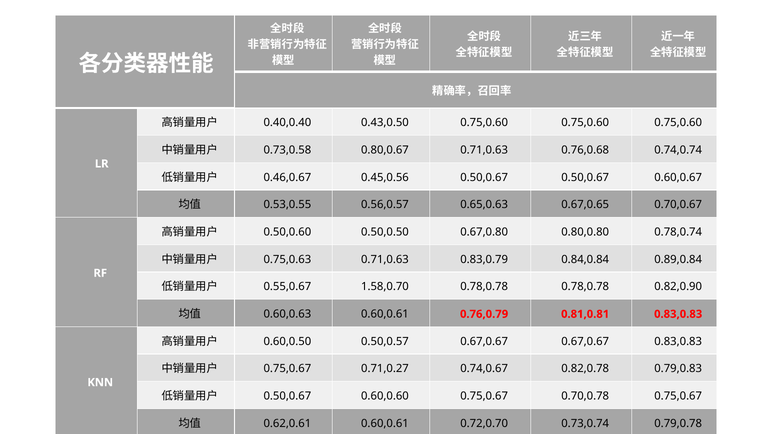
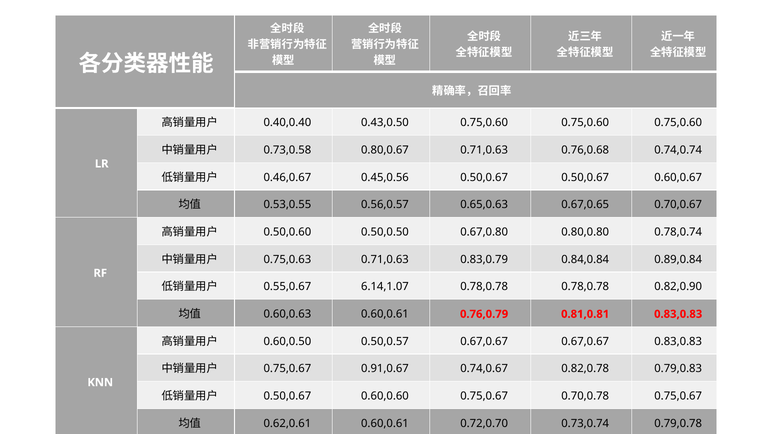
1.58,0.70: 1.58,0.70 -> 6.14,1.07
0.71,0.27: 0.71,0.27 -> 0.91,0.67
